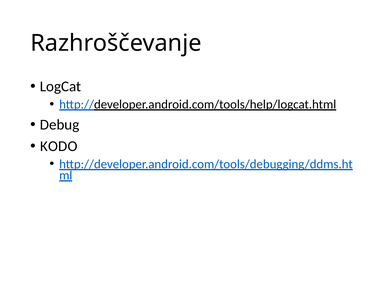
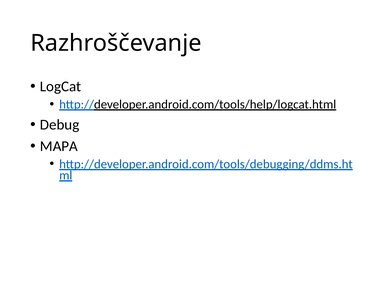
KODO: KODO -> MAPA
